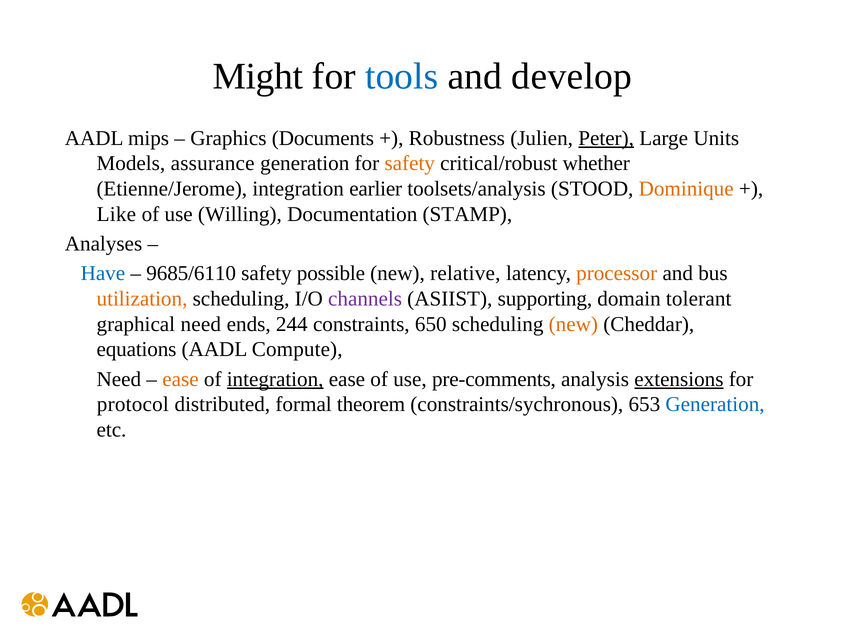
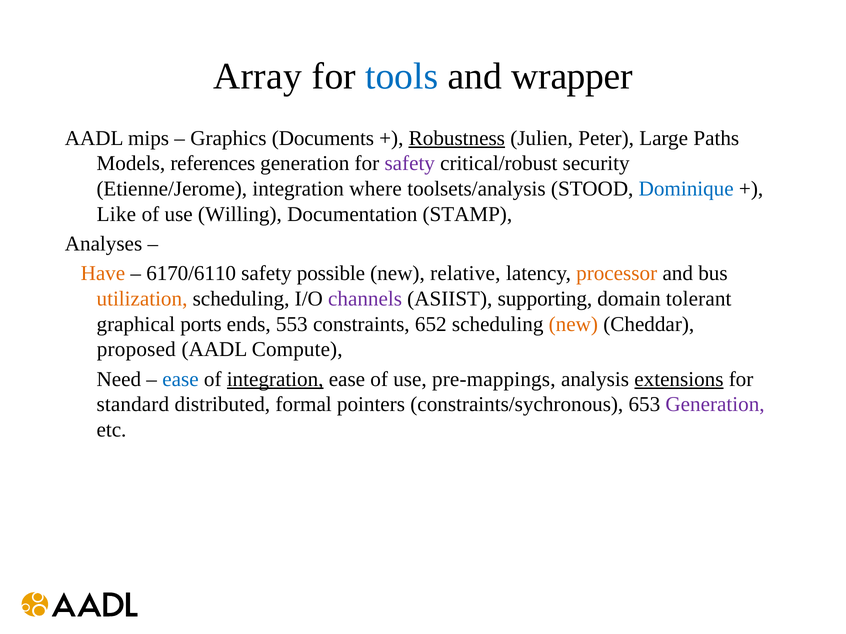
Might: Might -> Array
develop: develop -> wrapper
Robustness underline: none -> present
Peter underline: present -> none
Units: Units -> Paths
assurance: assurance -> references
safety at (410, 164) colour: orange -> purple
whether: whether -> security
earlier: earlier -> where
Dominique colour: orange -> blue
Have colour: blue -> orange
9685/6110: 9685/6110 -> 6170/6110
graphical need: need -> ports
244: 244 -> 553
650: 650 -> 652
equations: equations -> proposed
ease at (180, 379) colour: orange -> blue
pre-comments: pre-comments -> pre-mappings
protocol: protocol -> standard
theorem: theorem -> pointers
Generation at (715, 405) colour: blue -> purple
